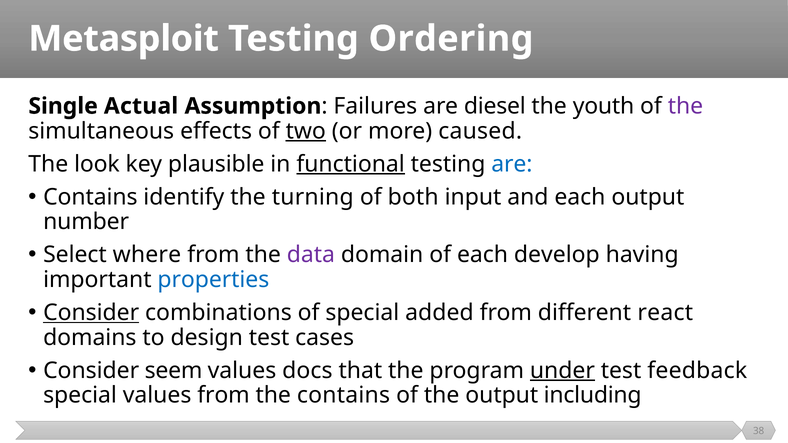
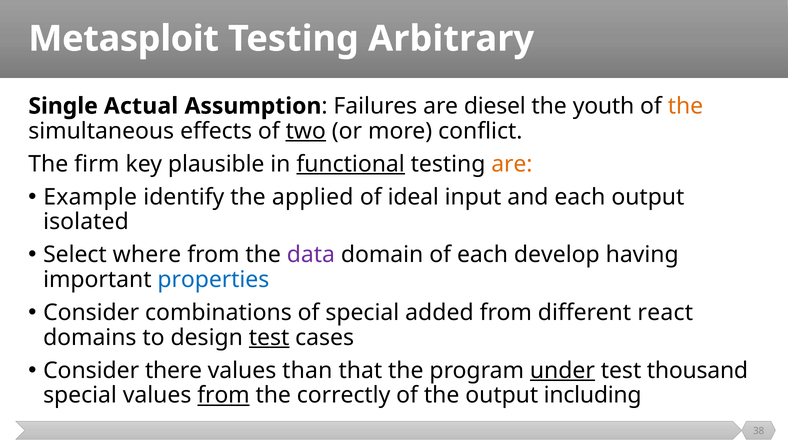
Ordering: Ordering -> Arbitrary
the at (685, 106) colour: purple -> orange
caused: caused -> conflict
look: look -> firm
are at (512, 164) colour: blue -> orange
Contains at (90, 197): Contains -> Example
turning: turning -> applied
both: both -> ideal
number: number -> isolated
Consider at (91, 313) underline: present -> none
test at (269, 338) underline: none -> present
seem: seem -> there
docs: docs -> than
feedback: feedback -> thousand
from at (224, 395) underline: none -> present
the contains: contains -> correctly
